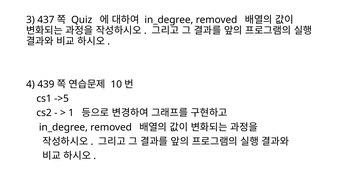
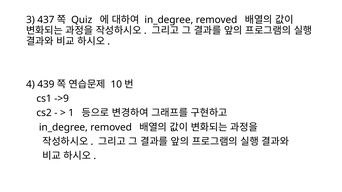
->5: ->5 -> ->9
